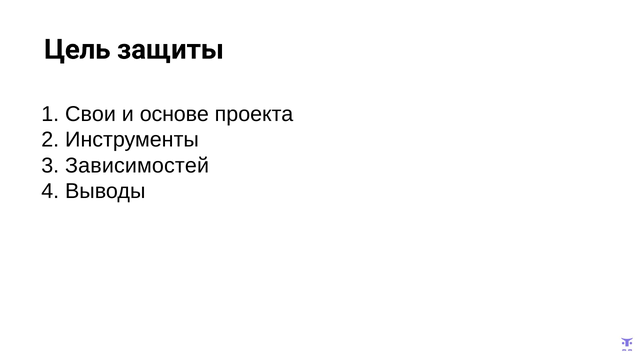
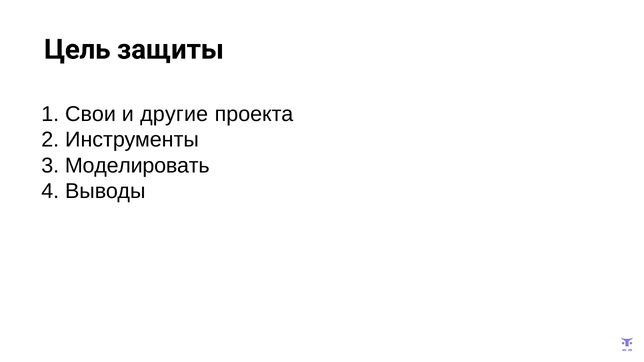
основе: основе -> другие
Зависимостей: Зависимостей -> Моделировать
